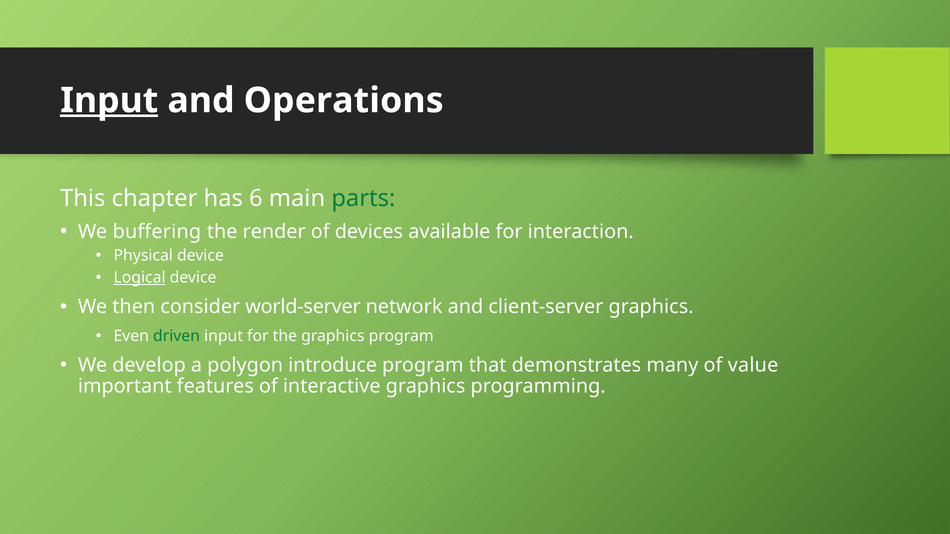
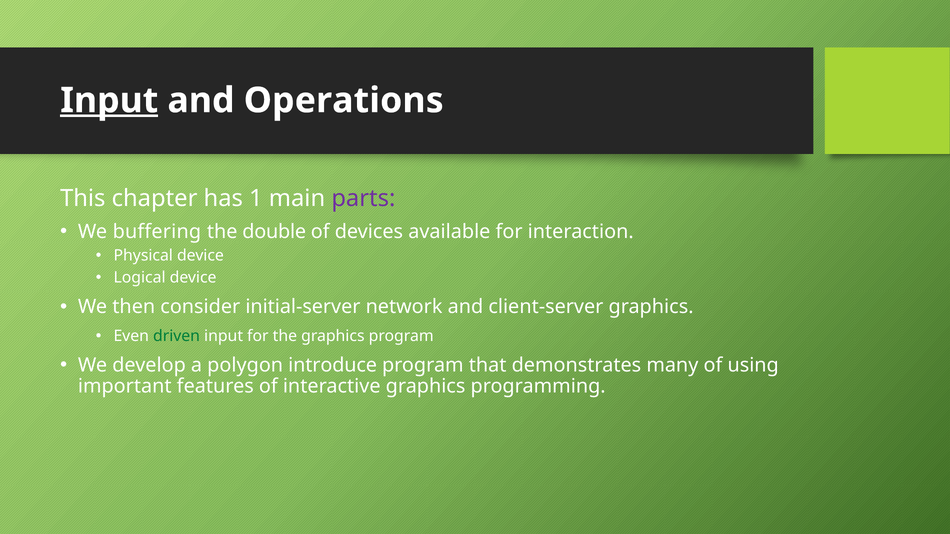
6: 6 -> 1
parts colour: green -> purple
render: render -> double
Logical underline: present -> none
world-server: world-server -> initial-server
value: value -> using
